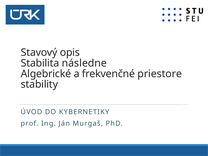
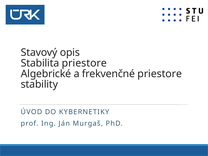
Stabilita následne: následne -> priestore
